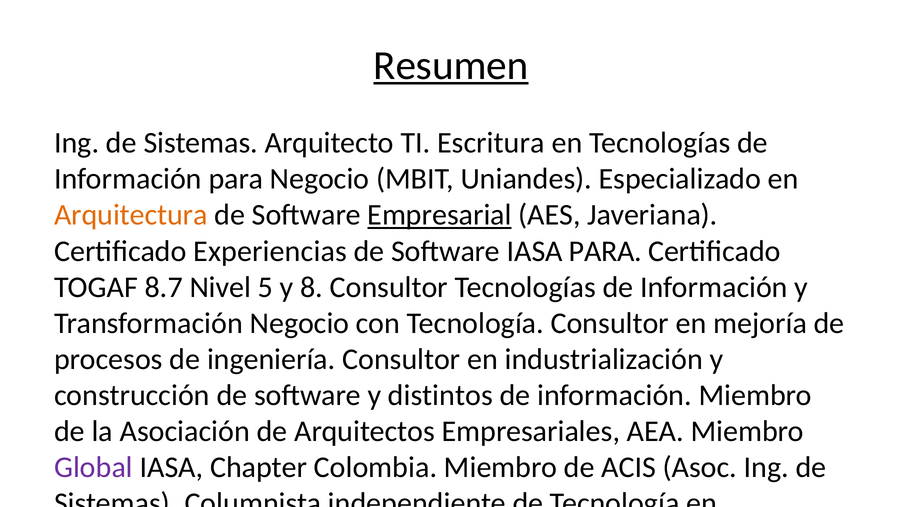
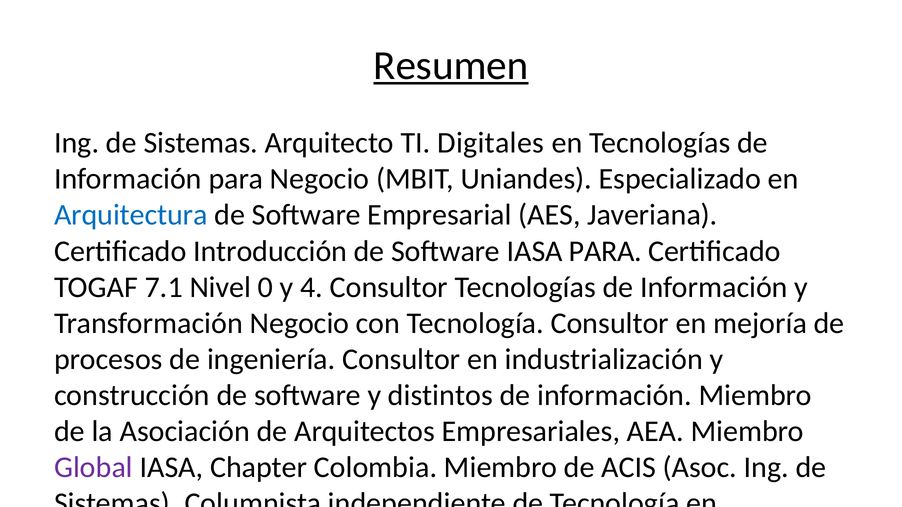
Escritura: Escritura -> Digitales
Arquitectura colour: orange -> blue
Empresarial underline: present -> none
Experiencias: Experiencias -> Introducción
8.7: 8.7 -> 7.1
5: 5 -> 0
8: 8 -> 4
